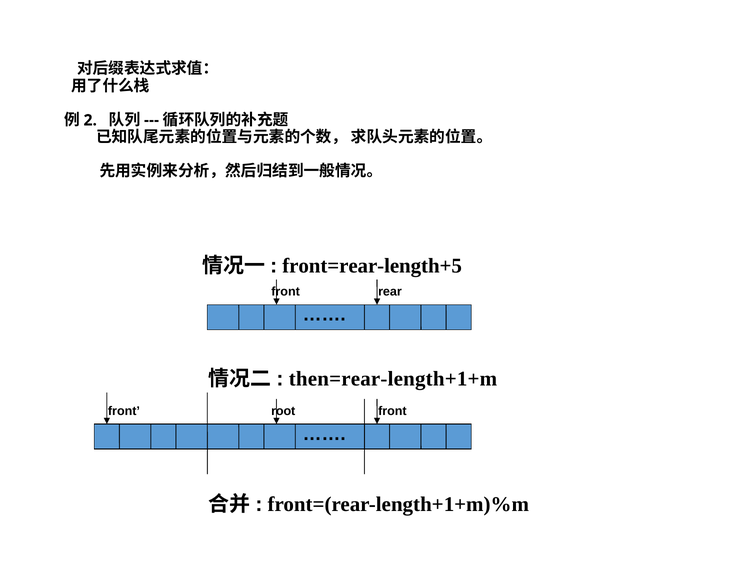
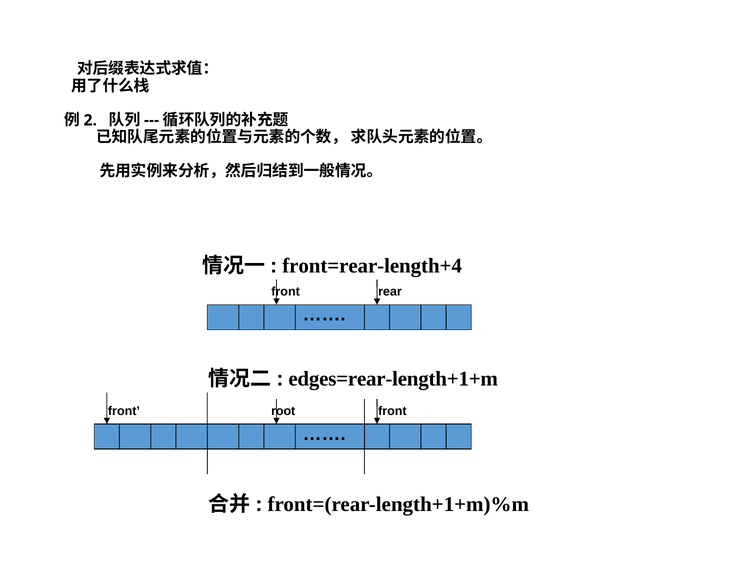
front=rear-length+5: front=rear-length+5 -> front=rear-length+4
then=rear-length+1+m: then=rear-length+1+m -> edges=rear-length+1+m
